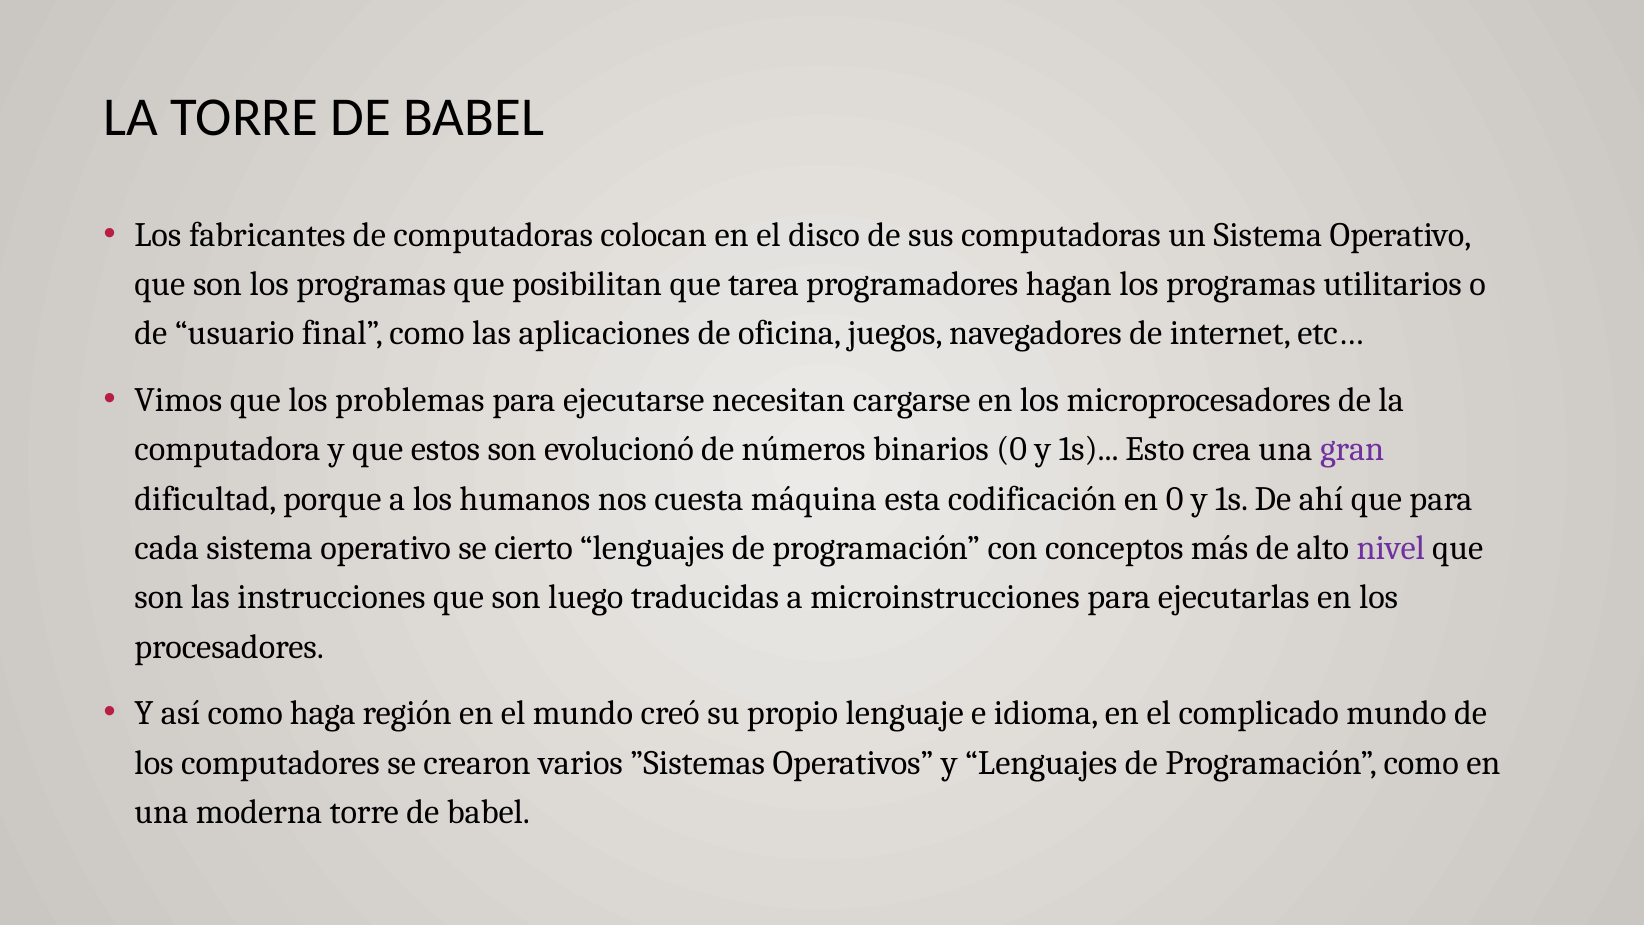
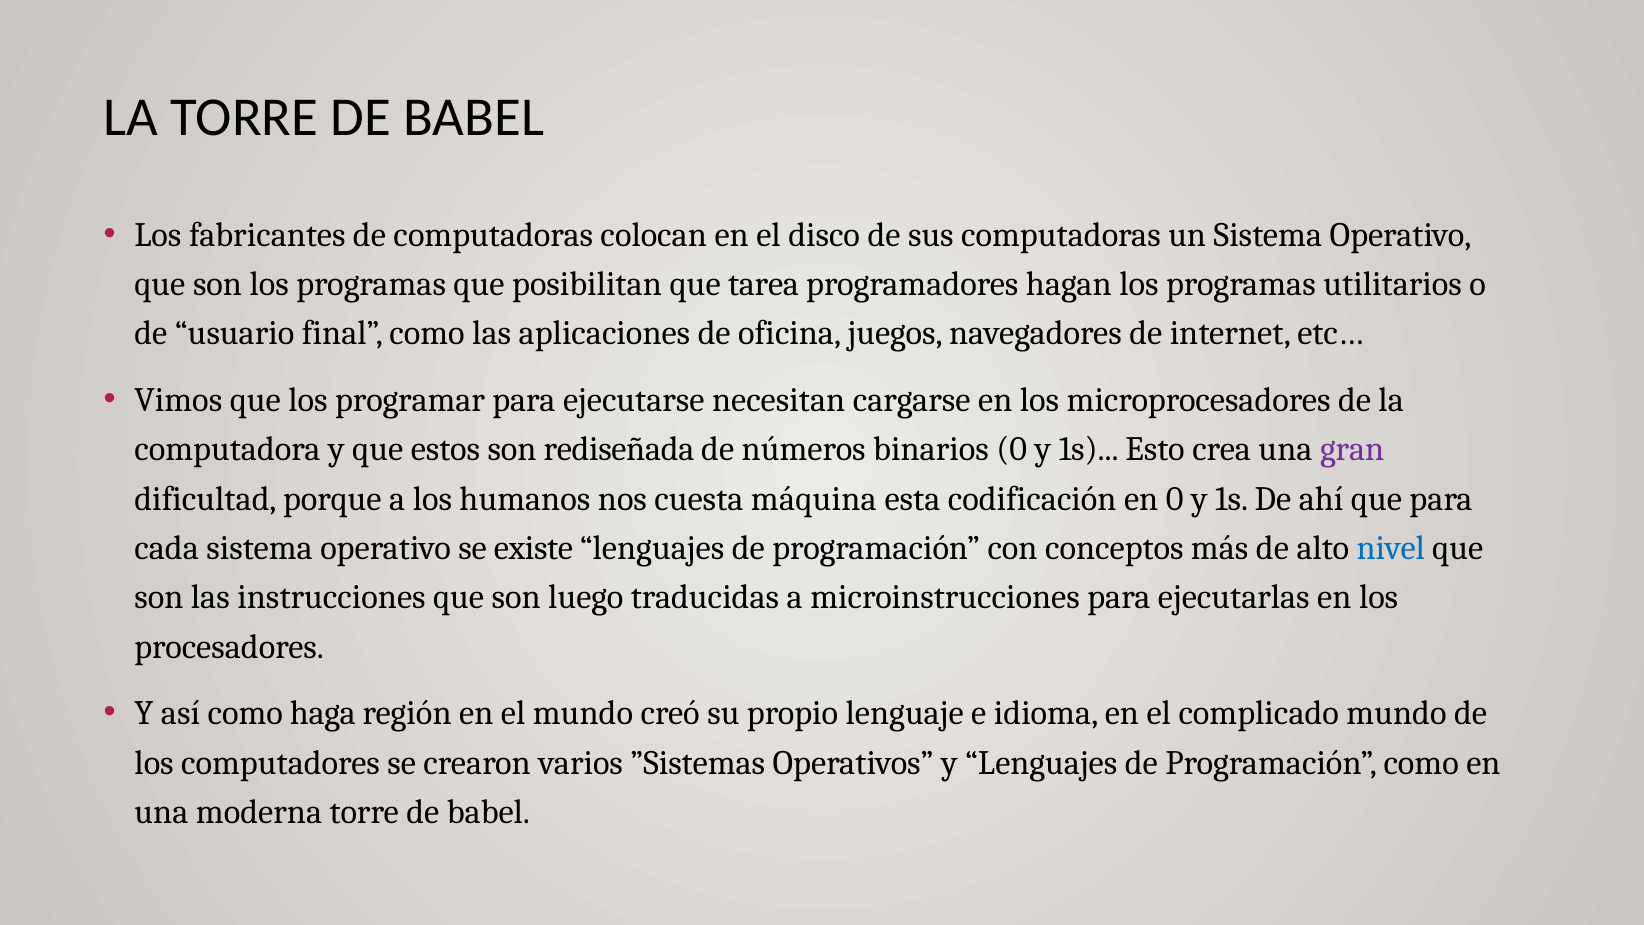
problemas: problemas -> programar
evolucionó: evolucionó -> rediseñada
cierto: cierto -> existe
nivel colour: purple -> blue
